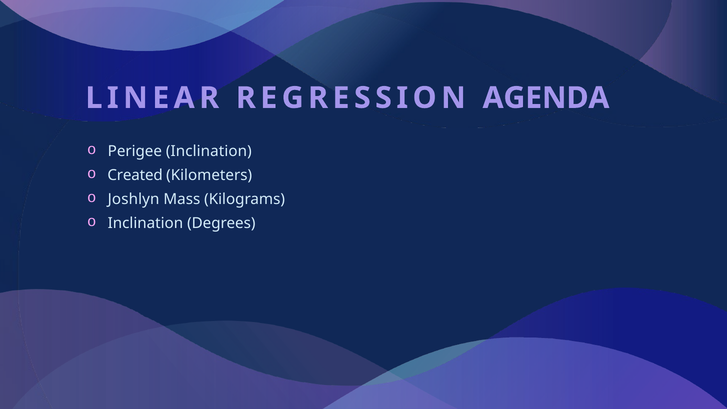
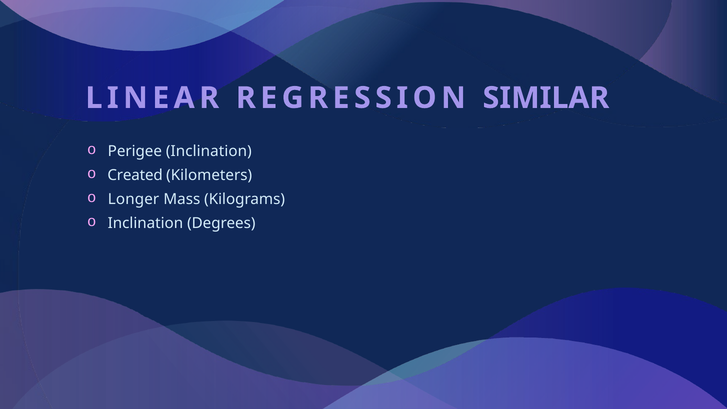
AGENDA: AGENDA -> SIMILAR
Joshlyn: Joshlyn -> Longer
